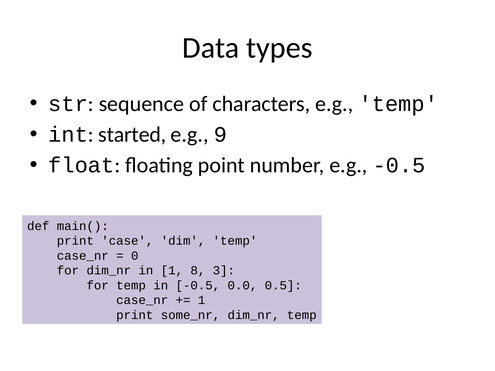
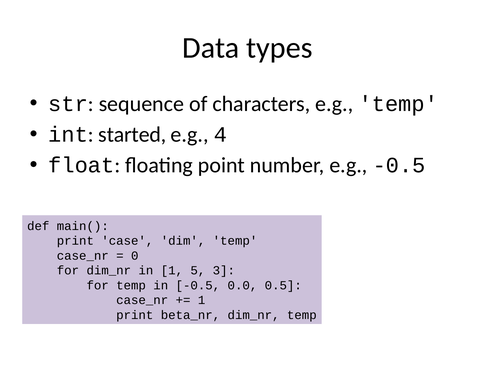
9: 9 -> 4
8: 8 -> 5
some_nr: some_nr -> beta_nr
